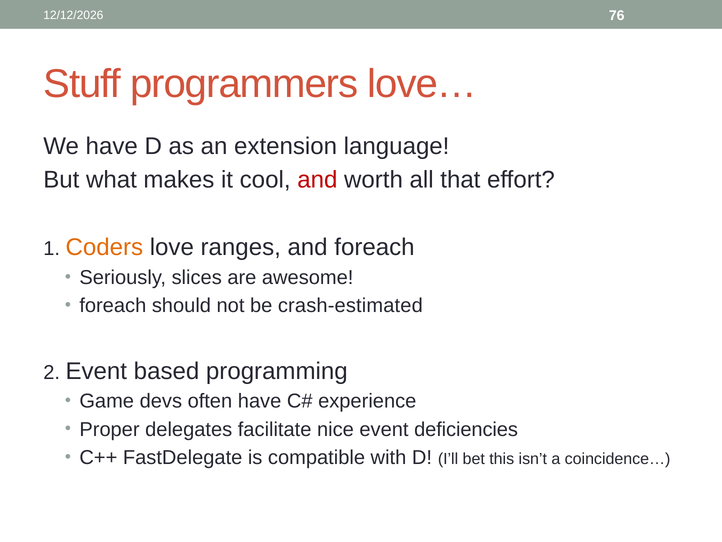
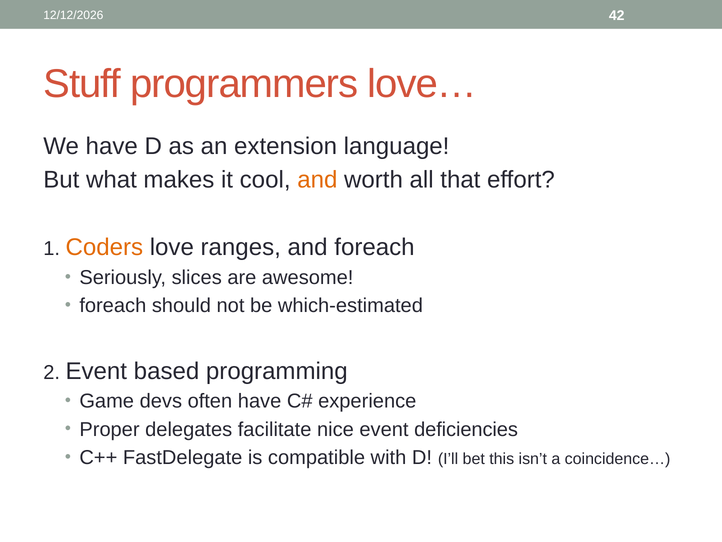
76: 76 -> 42
and at (317, 180) colour: red -> orange
crash-estimated: crash-estimated -> which-estimated
